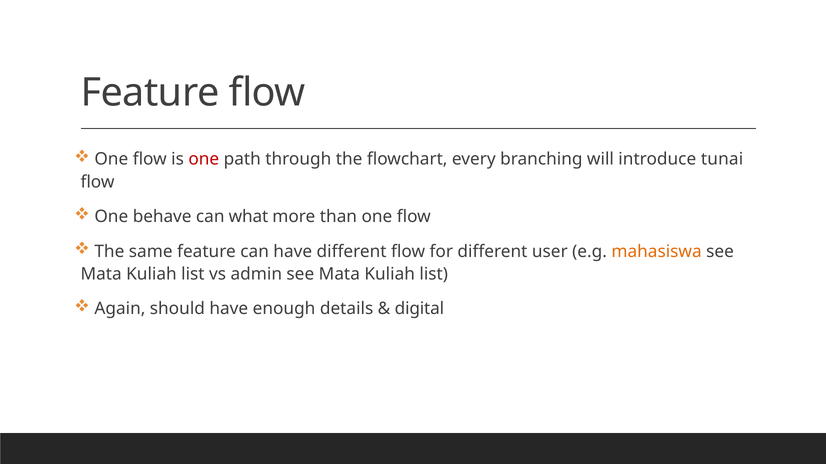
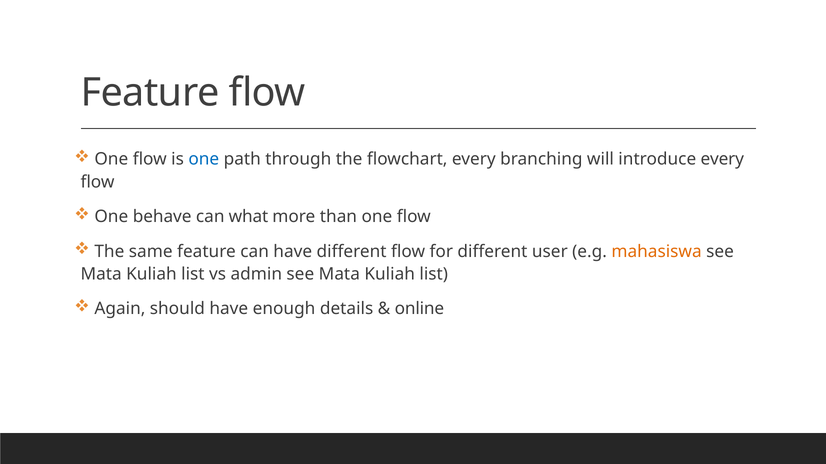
one at (204, 160) colour: red -> blue
introduce tunai: tunai -> every
digital: digital -> online
